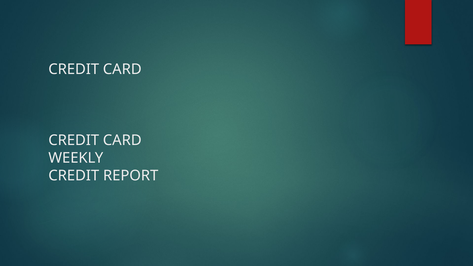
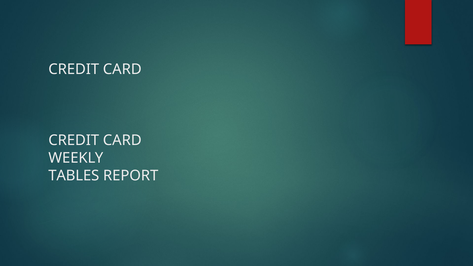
CREDIT at (74, 176): CREDIT -> TABLES
